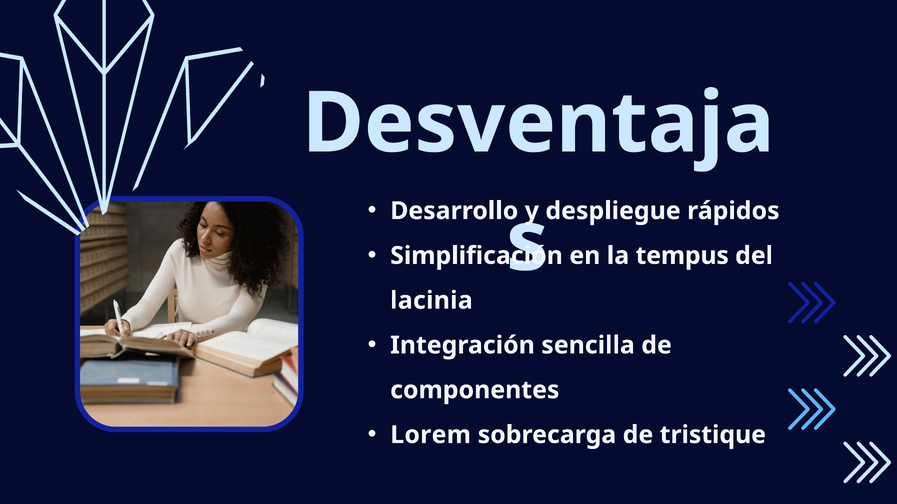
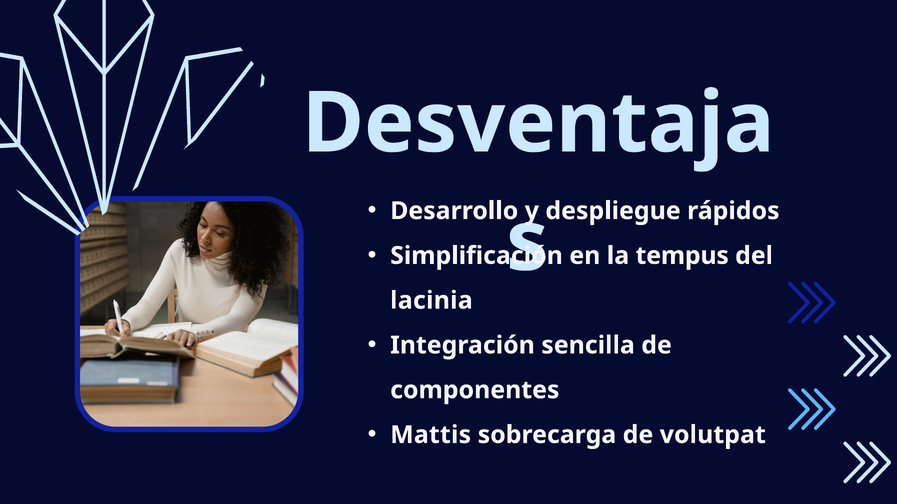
Lorem: Lorem -> Mattis
tristique: tristique -> volutpat
